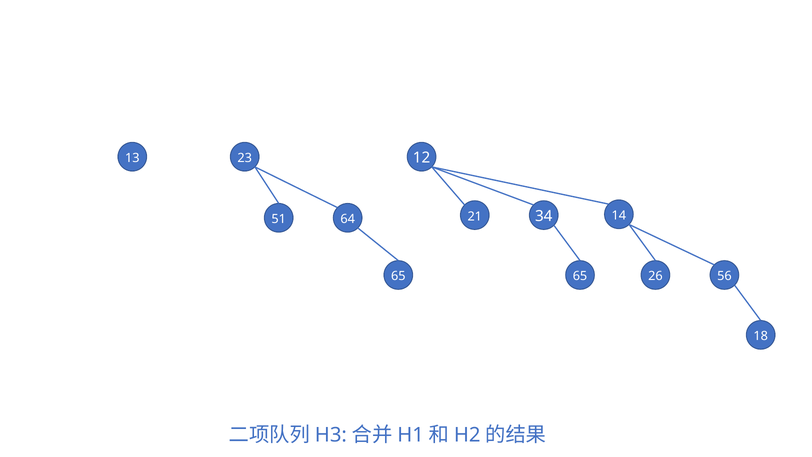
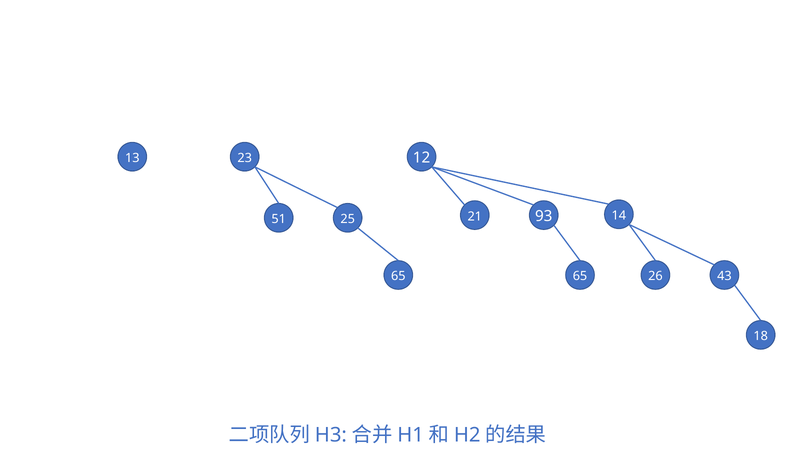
34: 34 -> 93
64: 64 -> 25
56: 56 -> 43
